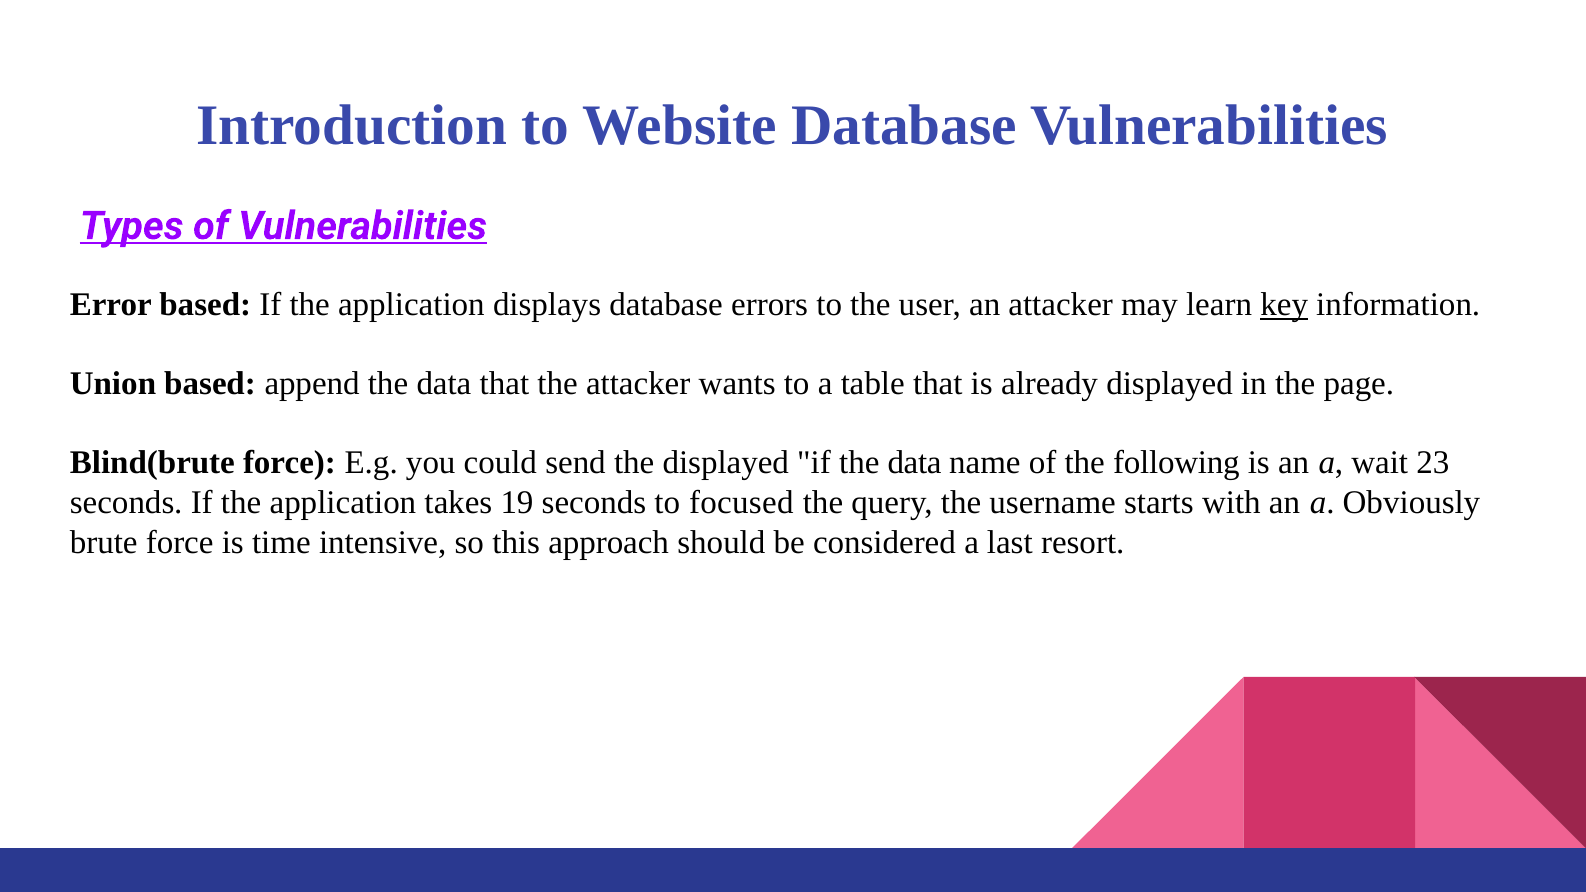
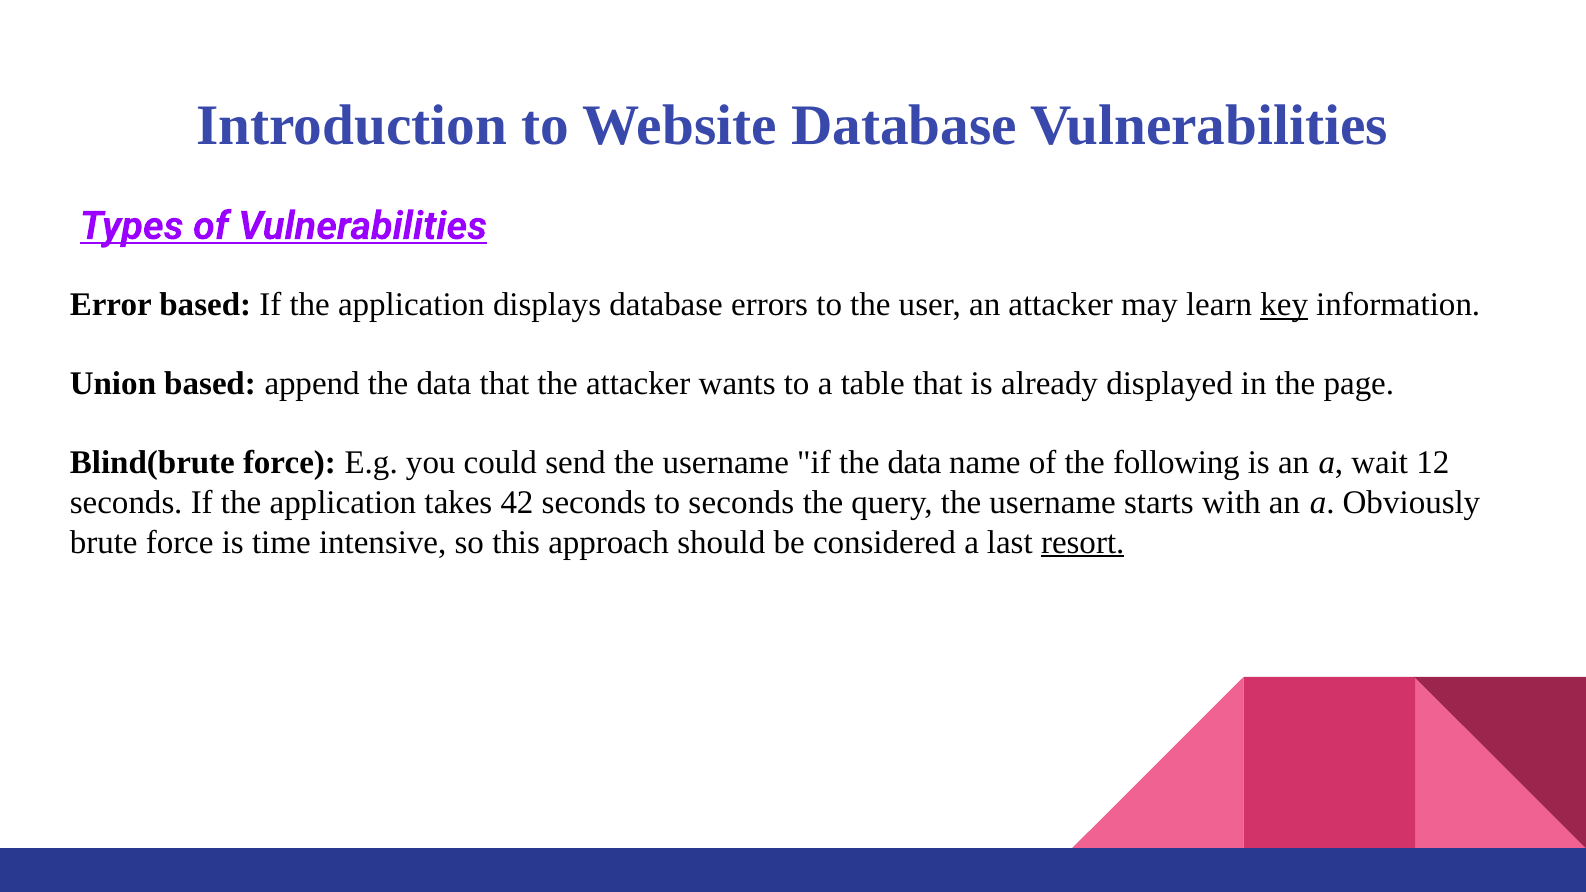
send the displayed: displayed -> username
23: 23 -> 12
19: 19 -> 42
to focused: focused -> seconds
resort underline: none -> present
